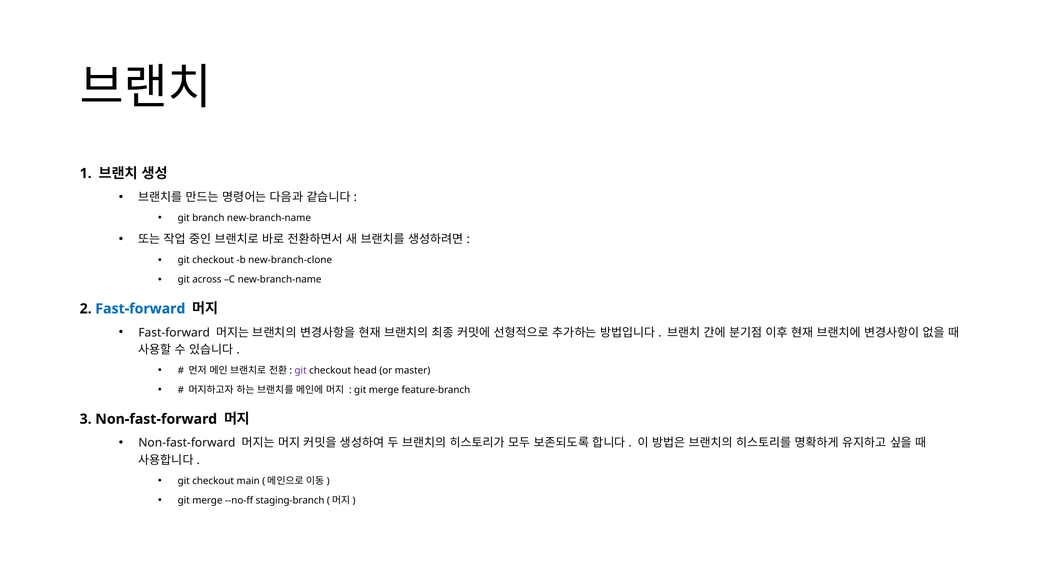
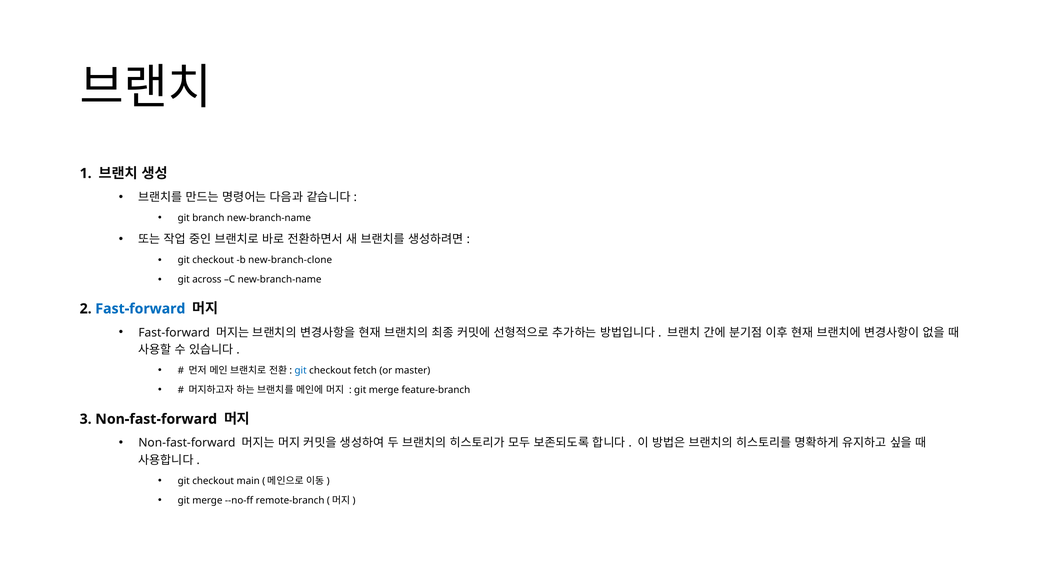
git at (301, 370) colour: purple -> blue
head: head -> fetch
staging-branch: staging-branch -> remote-branch
